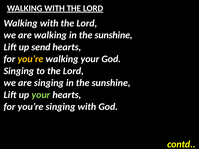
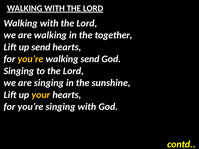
walking in the sunshine: sunshine -> together
walking your: your -> send
your at (41, 95) colour: light green -> yellow
